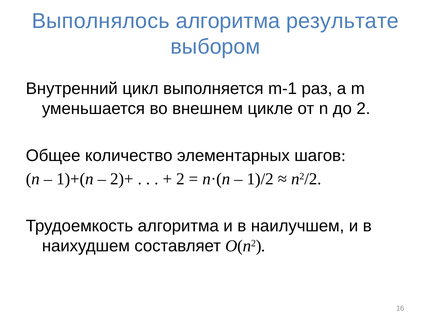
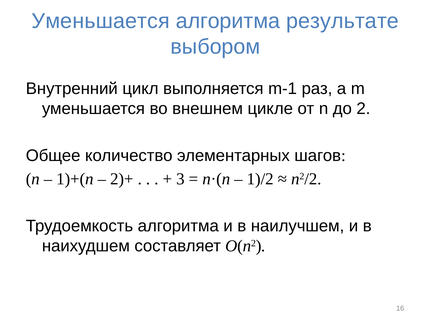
Выполнялось at (101, 21): Выполнялось -> Уменьшается
2 at (180, 179): 2 -> 3
